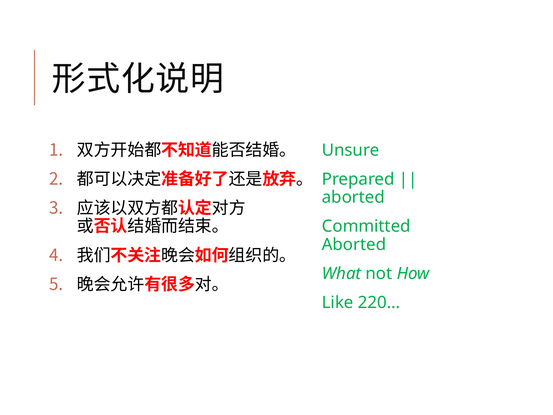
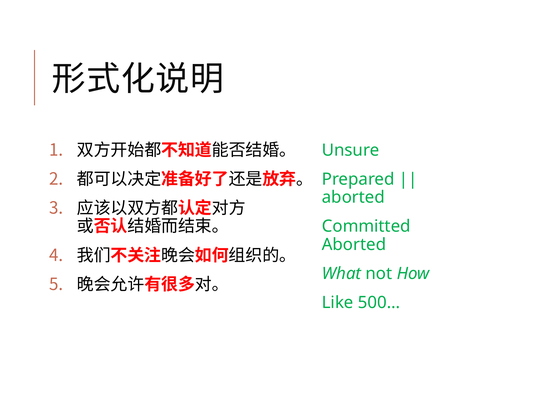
220…: 220… -> 500…
